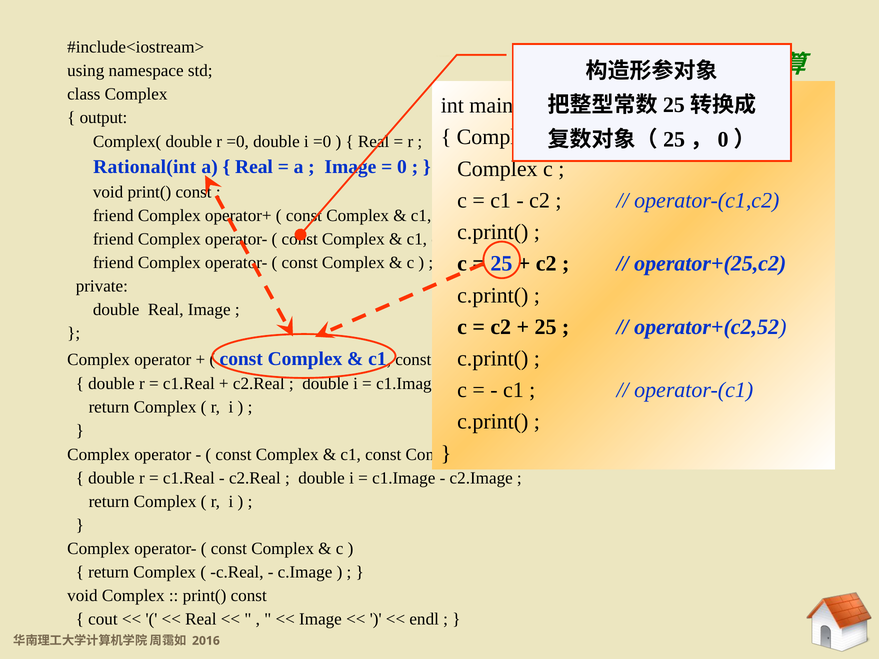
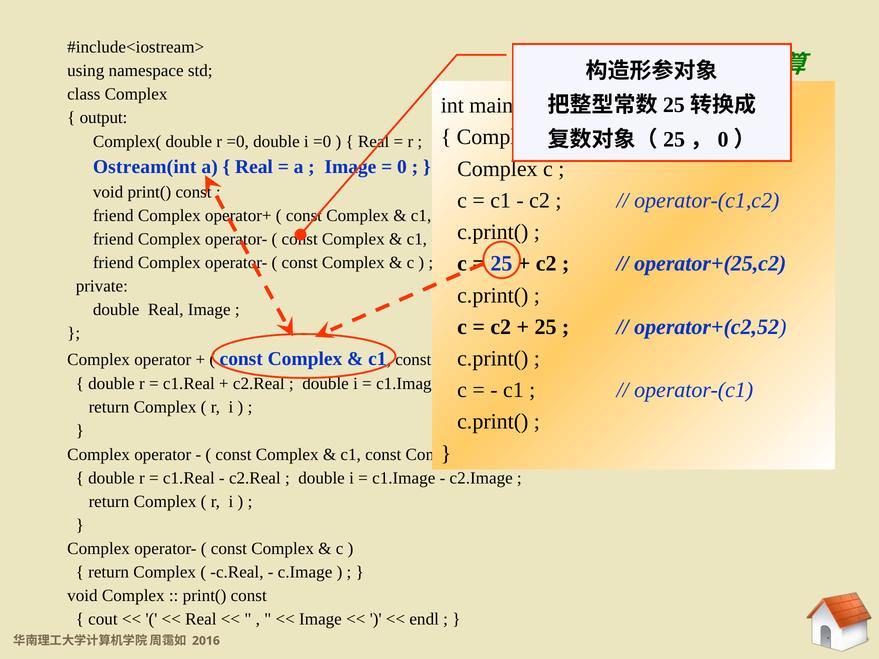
Rational(int: Rational(int -> Ostream(int
